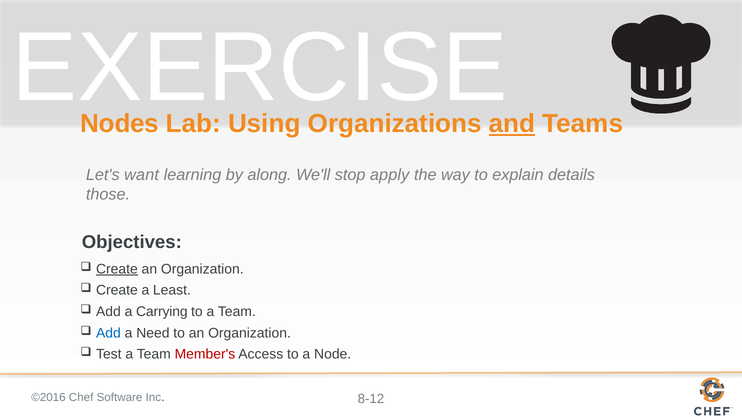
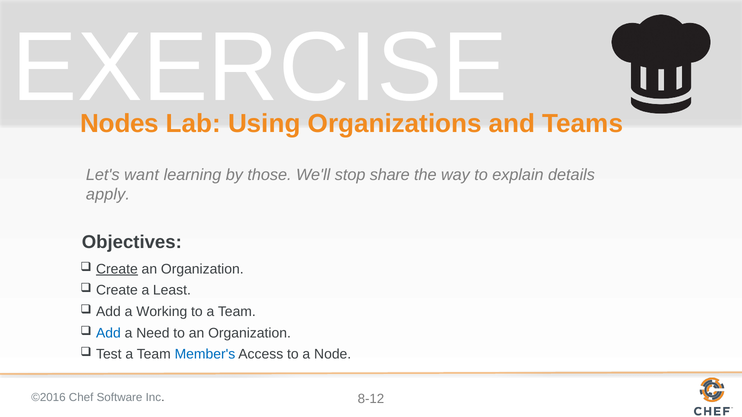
and underline: present -> none
along: along -> those
apply: apply -> share
those: those -> apply
Carrying: Carrying -> Working
Member's colour: red -> blue
